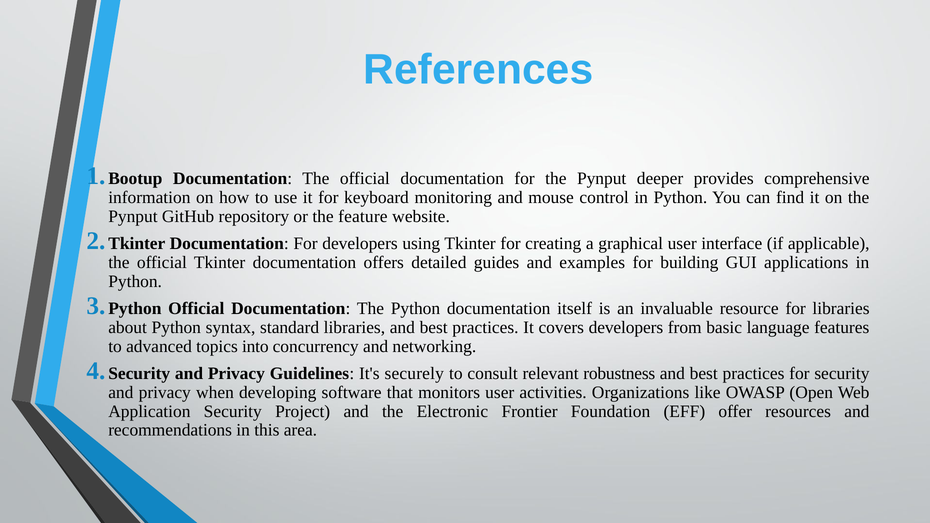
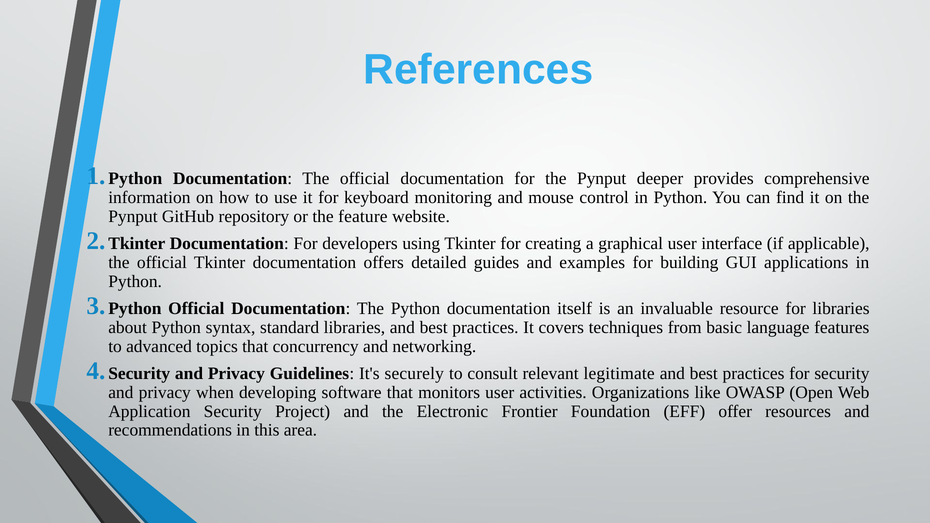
Bootup at (135, 179): Bootup -> Python
covers developers: developers -> techniques
topics into: into -> that
robustness: robustness -> legitimate
